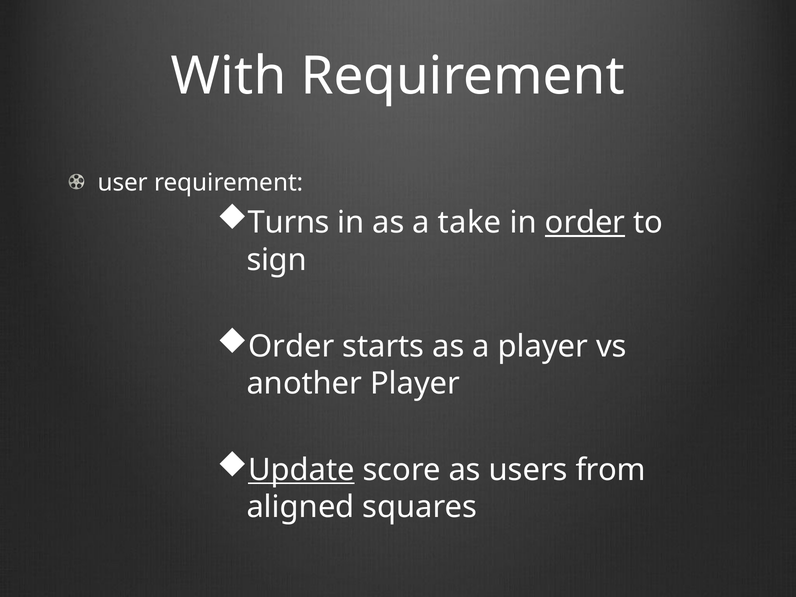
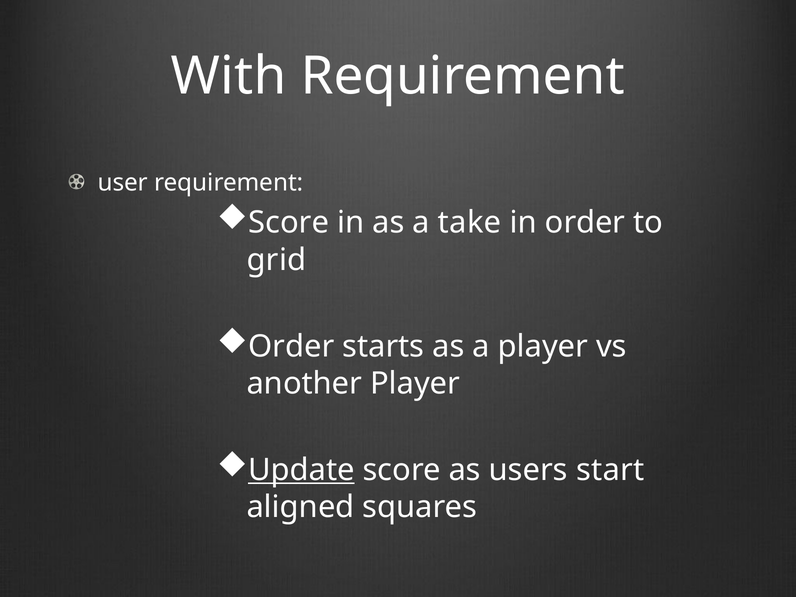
Turns at (289, 223): Turns -> Score
order at (585, 223) underline: present -> none
sign: sign -> grid
from: from -> start
